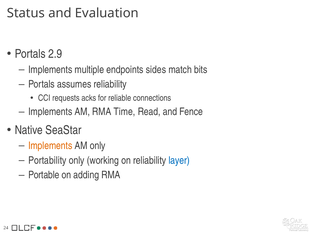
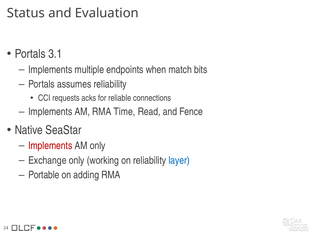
2.9: 2.9 -> 3.1
sides: sides -> when
Implements at (50, 146) colour: orange -> red
Portability: Portability -> Exchange
